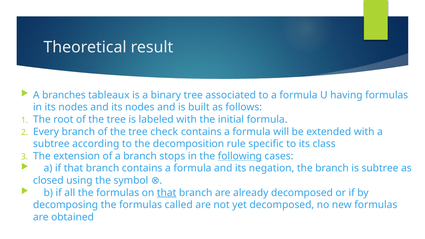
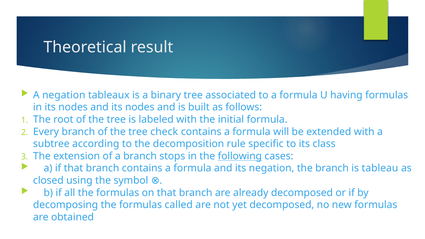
A branches: branches -> negation
is subtree: subtree -> tableau
that at (167, 193) underline: present -> none
